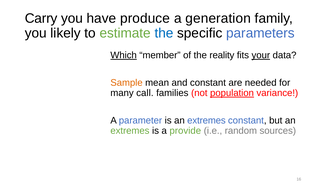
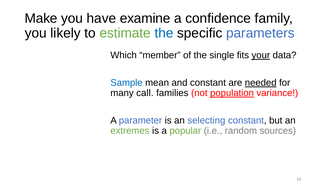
Carry: Carry -> Make
produce: produce -> examine
generation: generation -> confidence
Which underline: present -> none
reality: reality -> single
Sample colour: orange -> blue
needed underline: none -> present
is an extremes: extremes -> selecting
provide: provide -> popular
